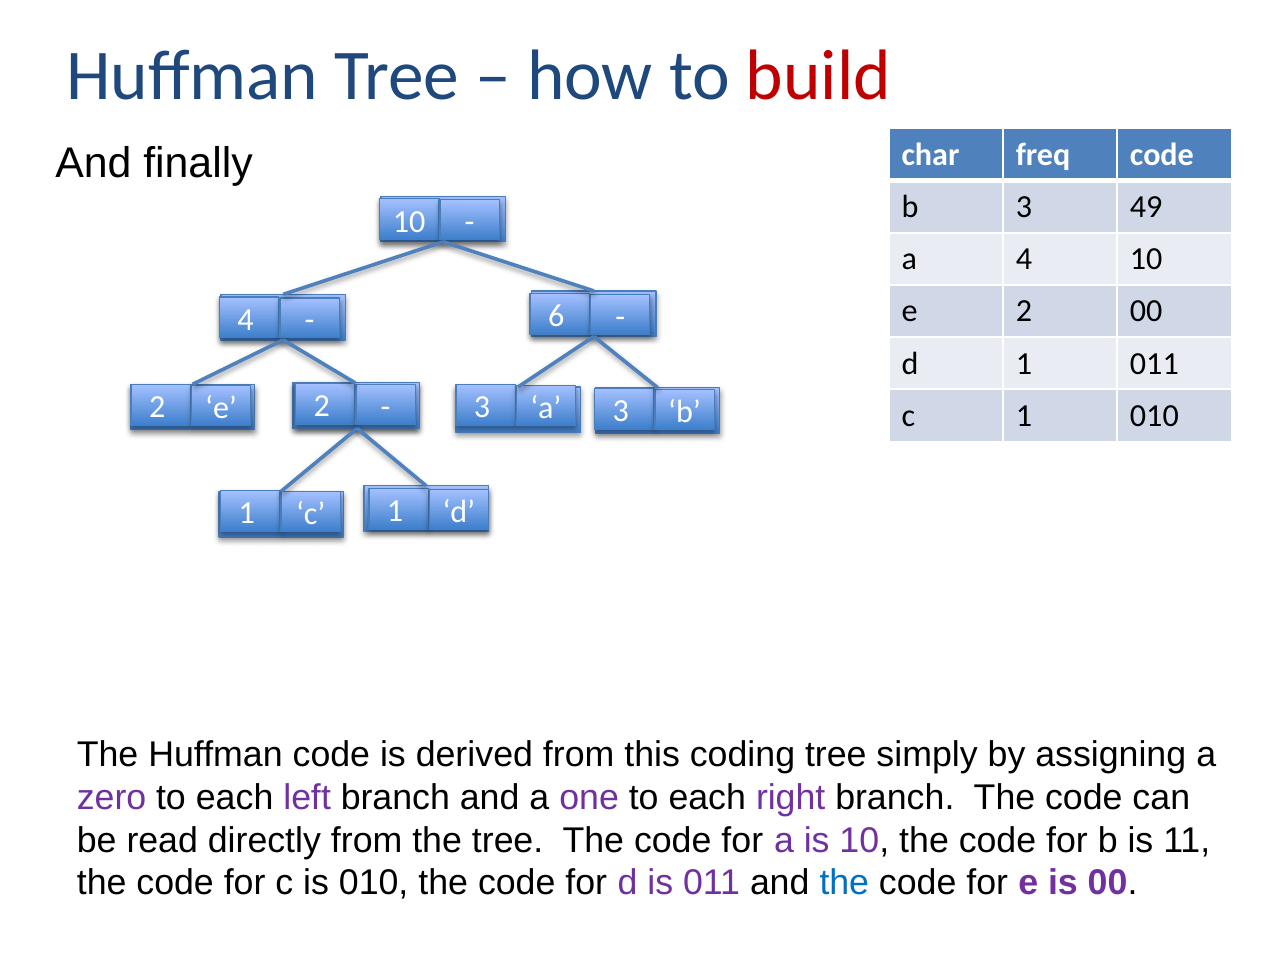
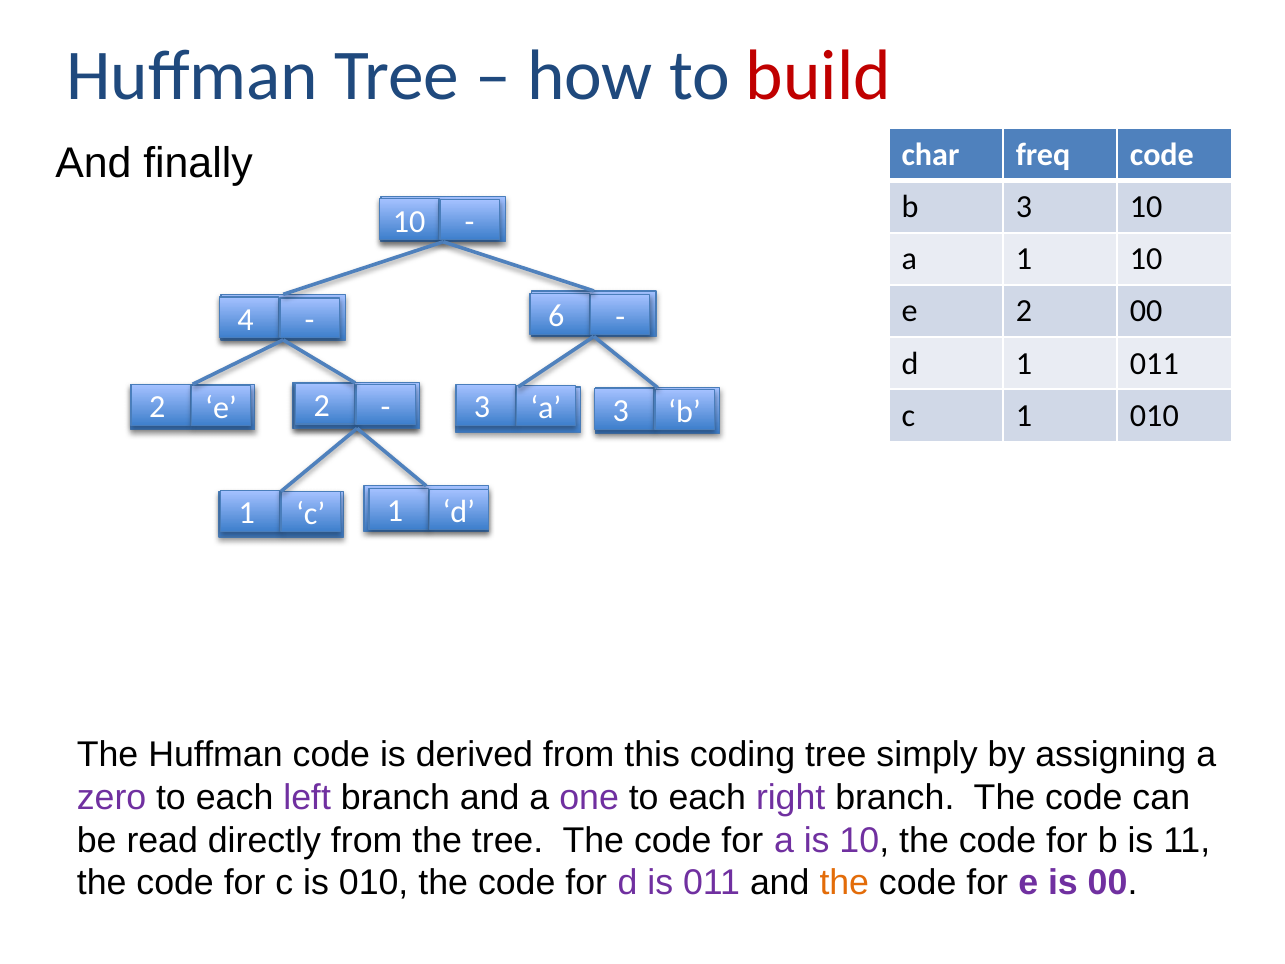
3 49: 49 -> 10
a 4: 4 -> 1
the at (844, 883) colour: blue -> orange
